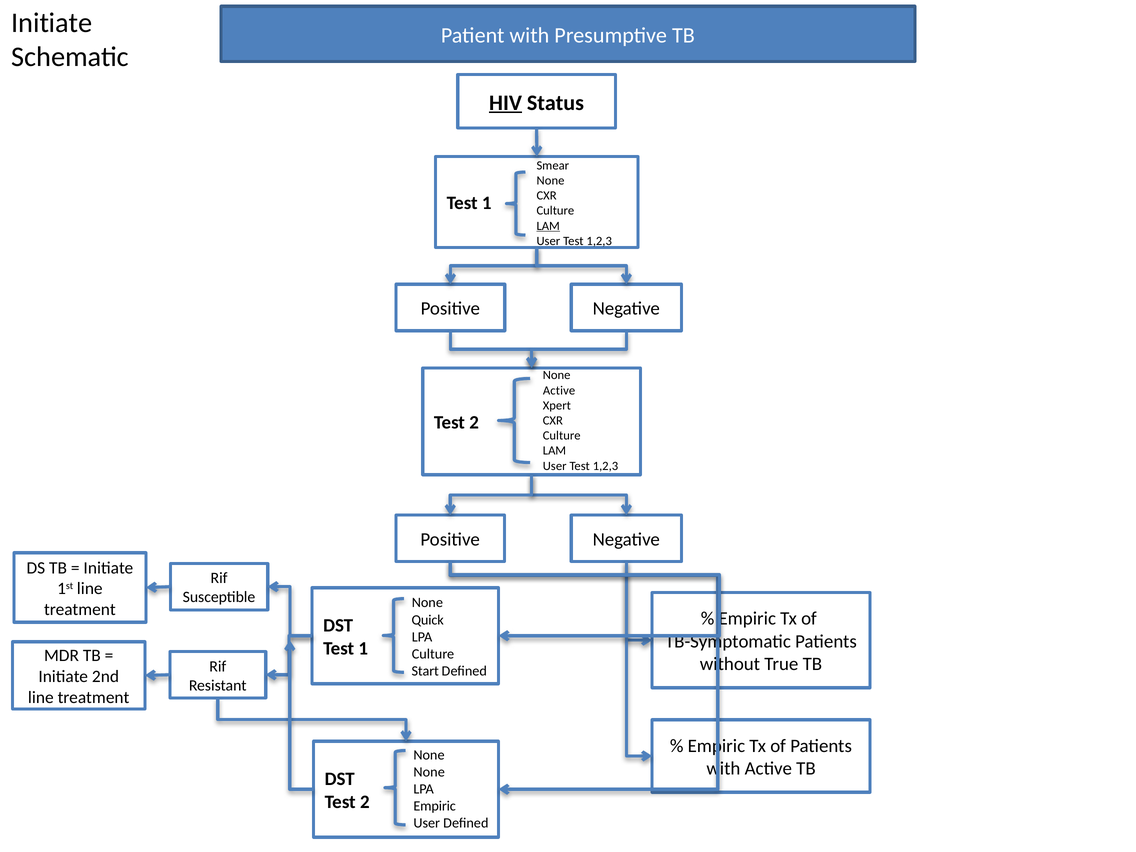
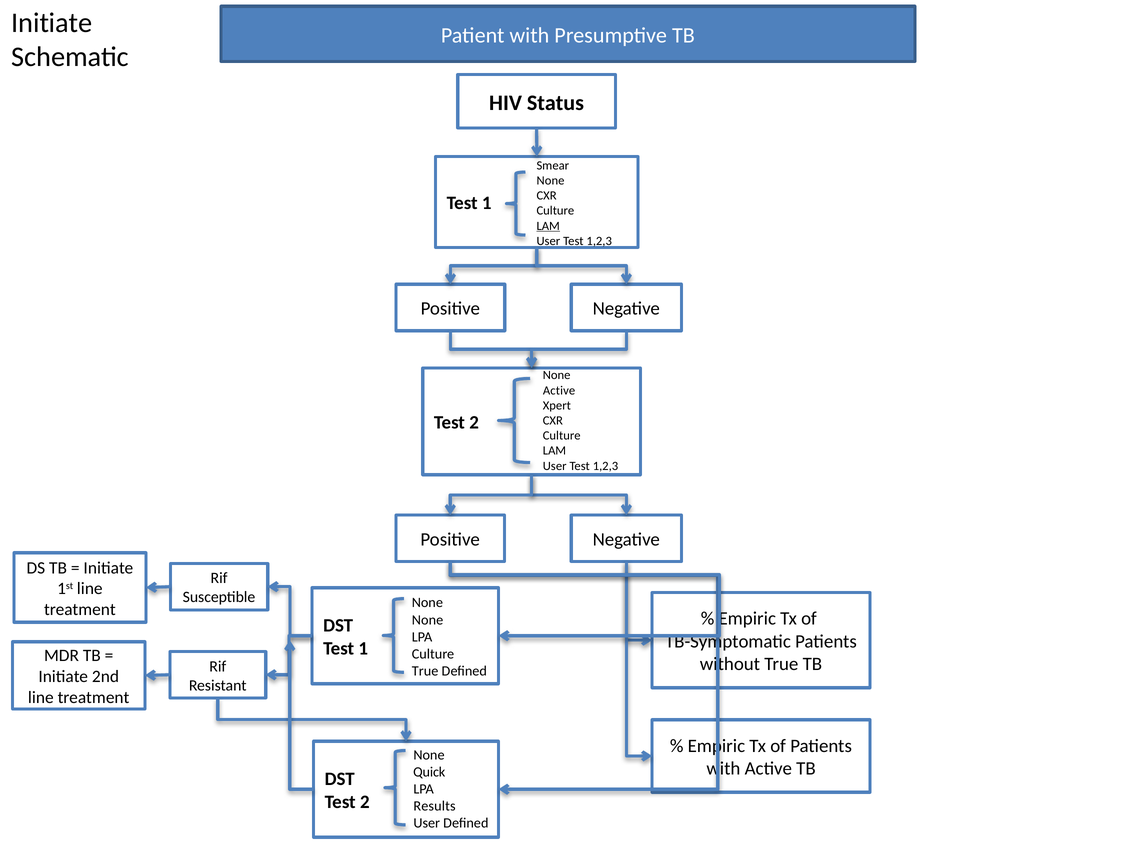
HIV underline: present -> none
Quick at (428, 620): Quick -> None
Start at (425, 671): Start -> True
None at (429, 772): None -> Quick
Empiric at (435, 806): Empiric -> Results
